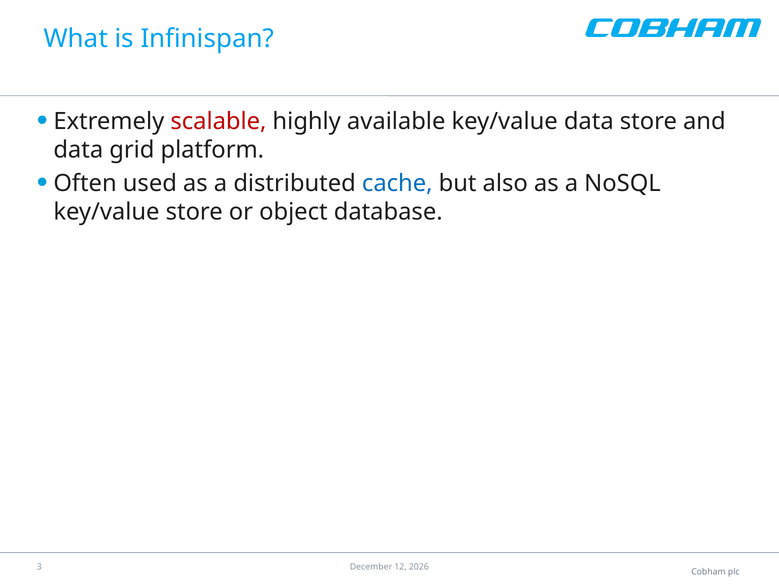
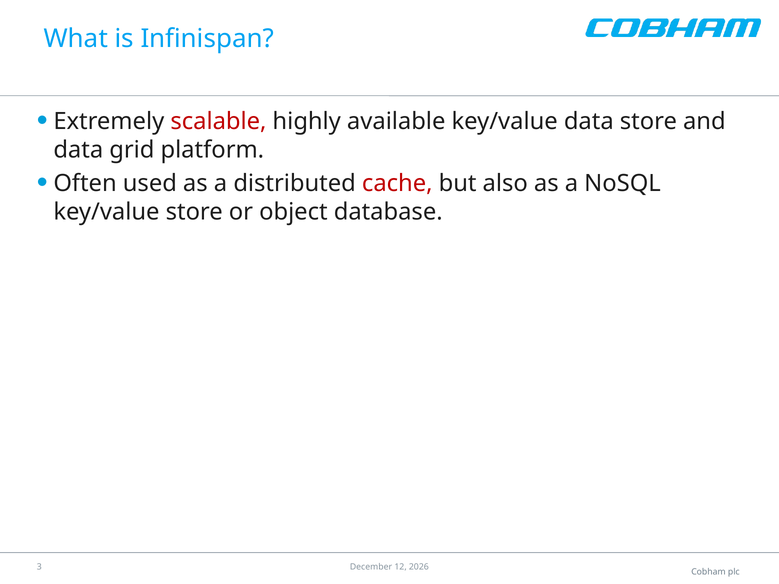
cache colour: blue -> red
